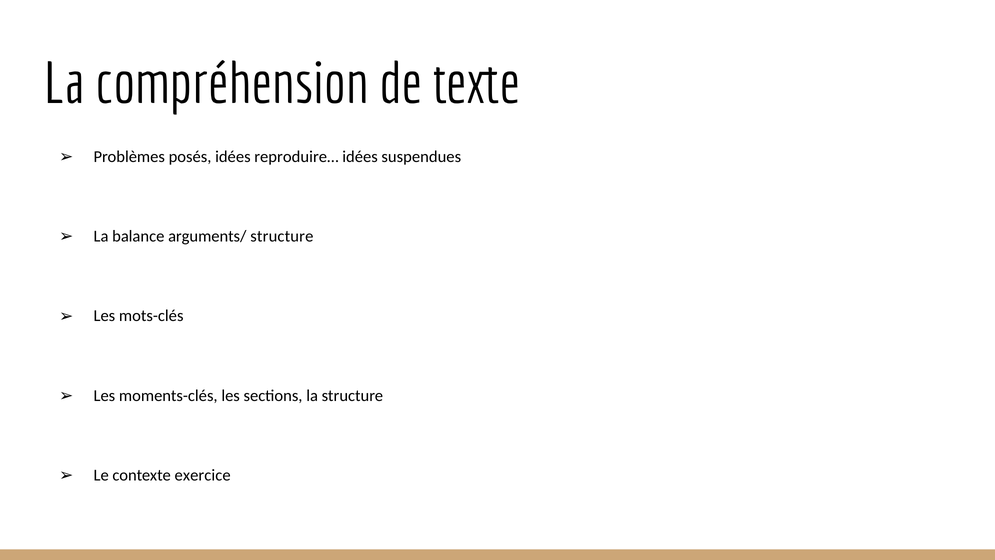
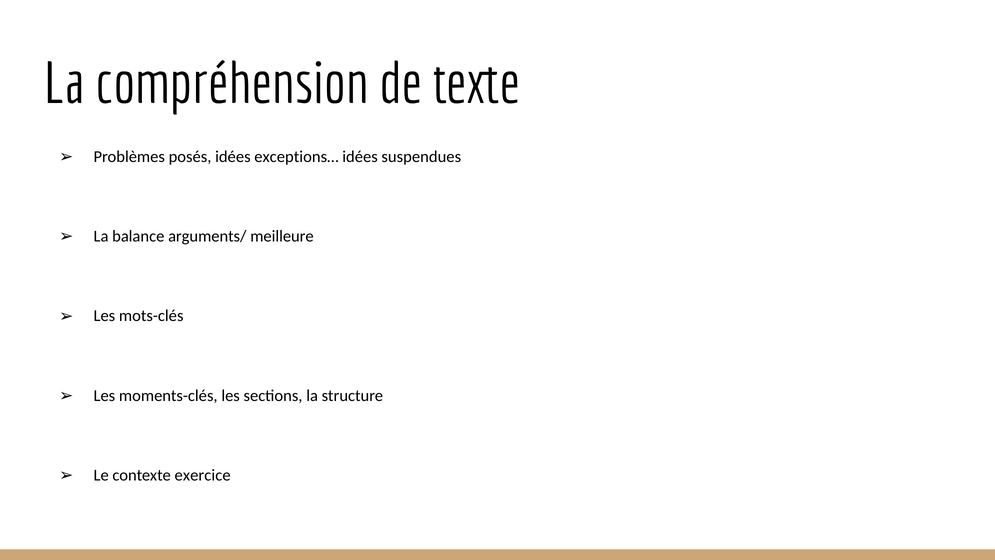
reproduire…: reproduire… -> exceptions…
arguments/ structure: structure -> meilleure
